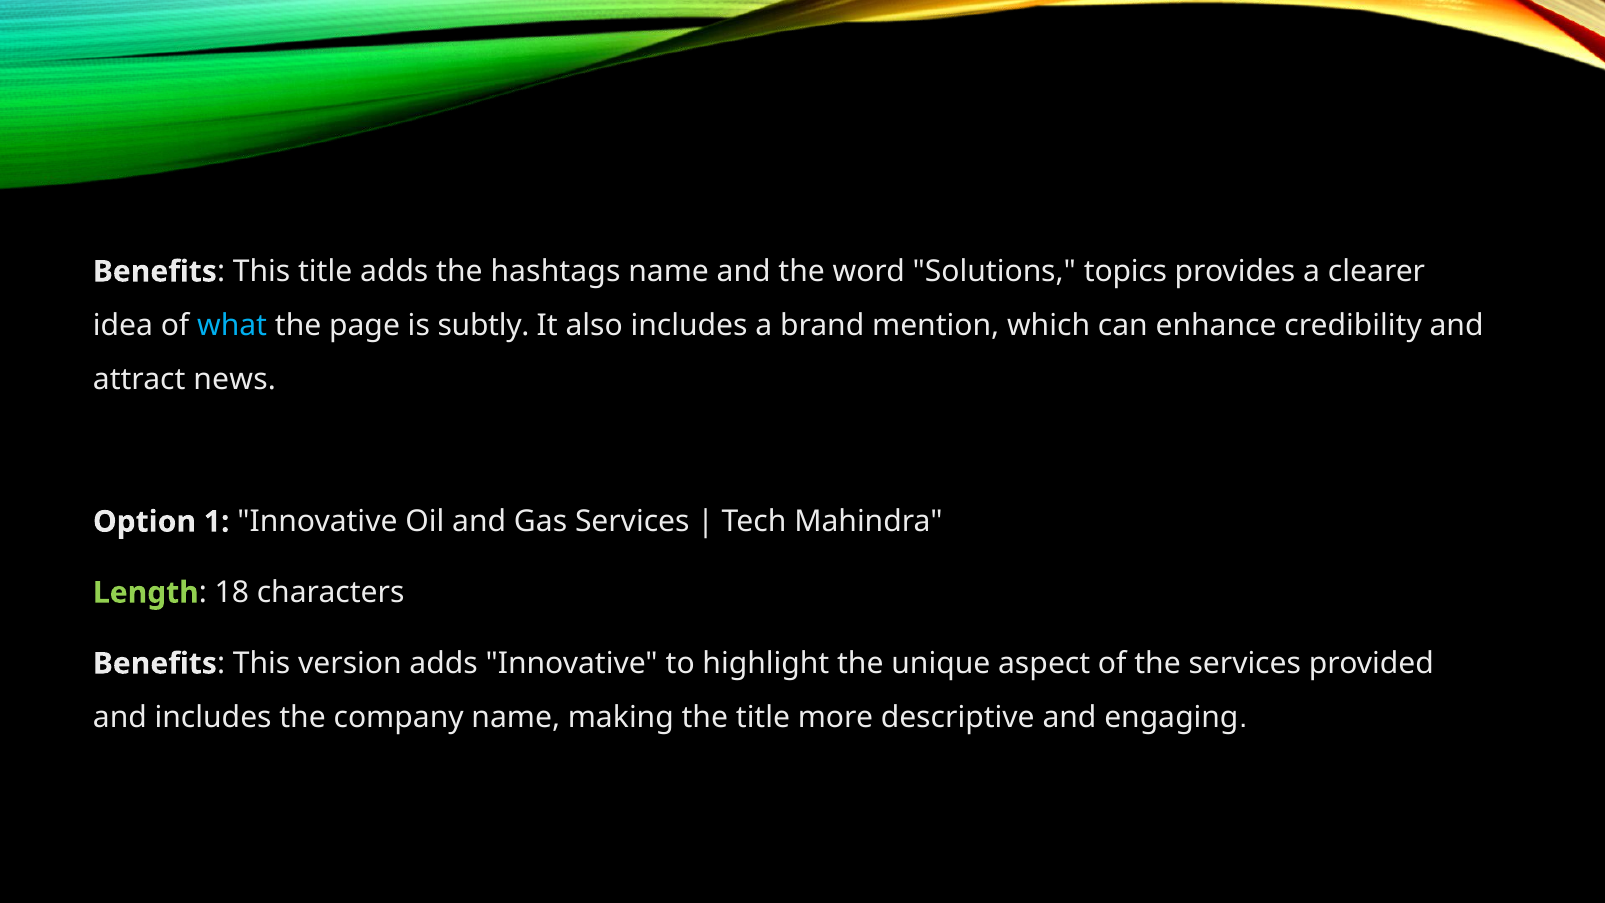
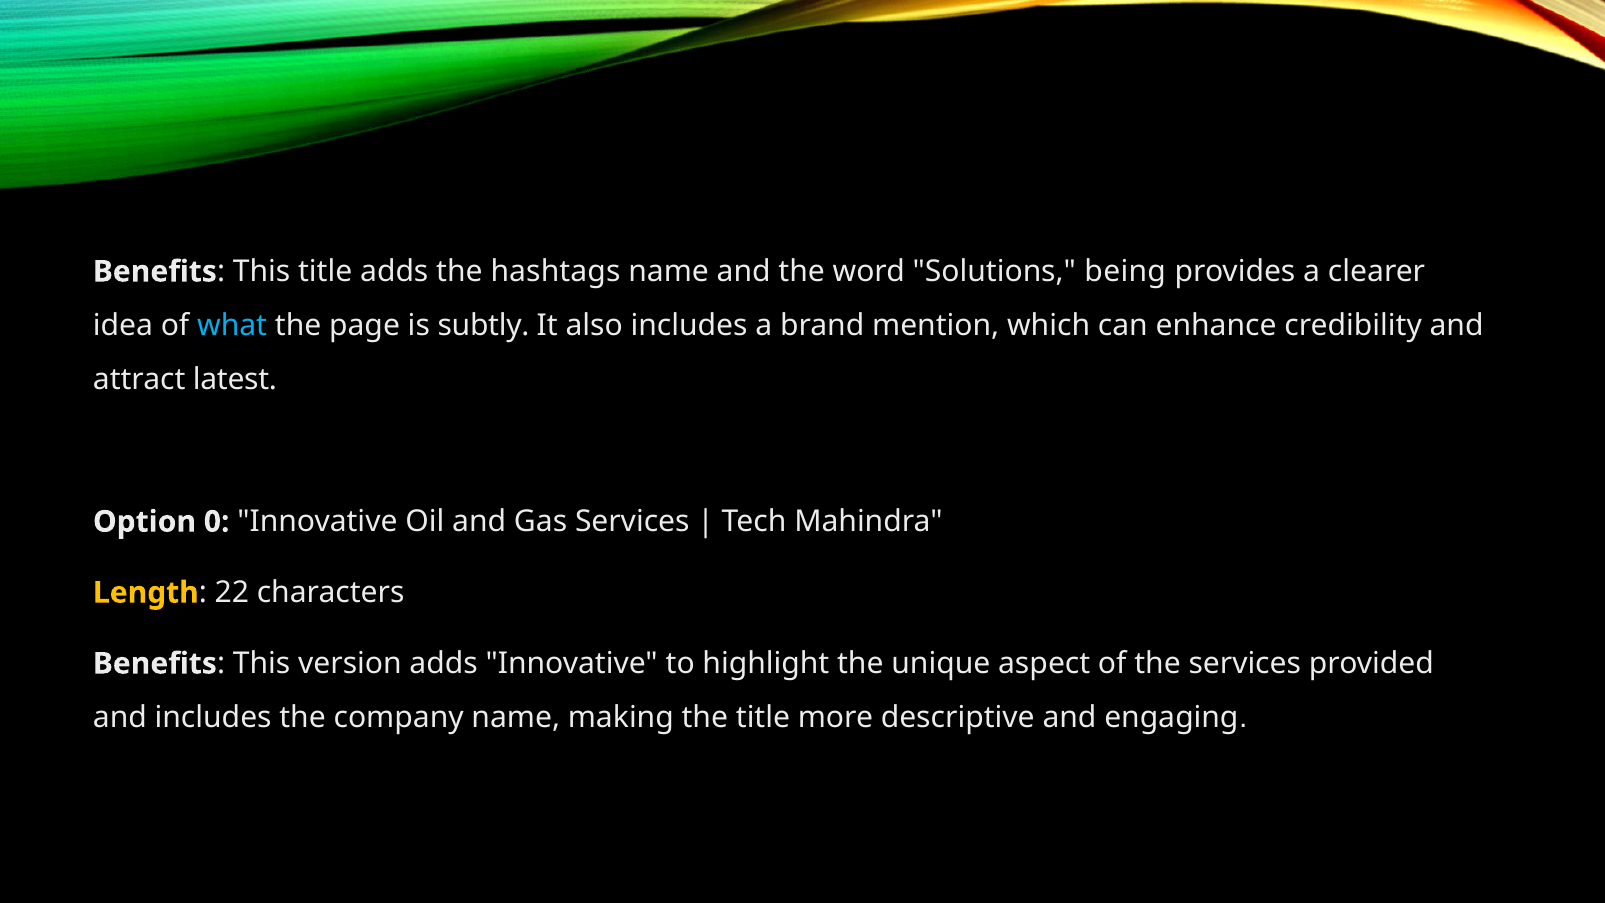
topics: topics -> being
news: news -> latest
1: 1 -> 0
Length colour: light green -> yellow
18: 18 -> 22
